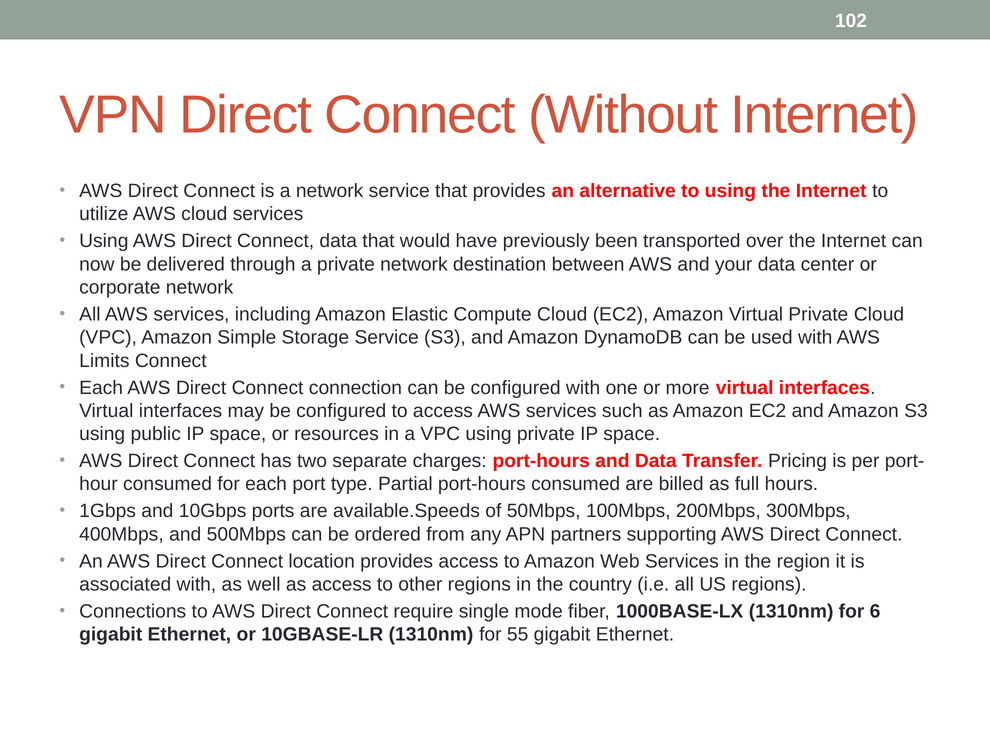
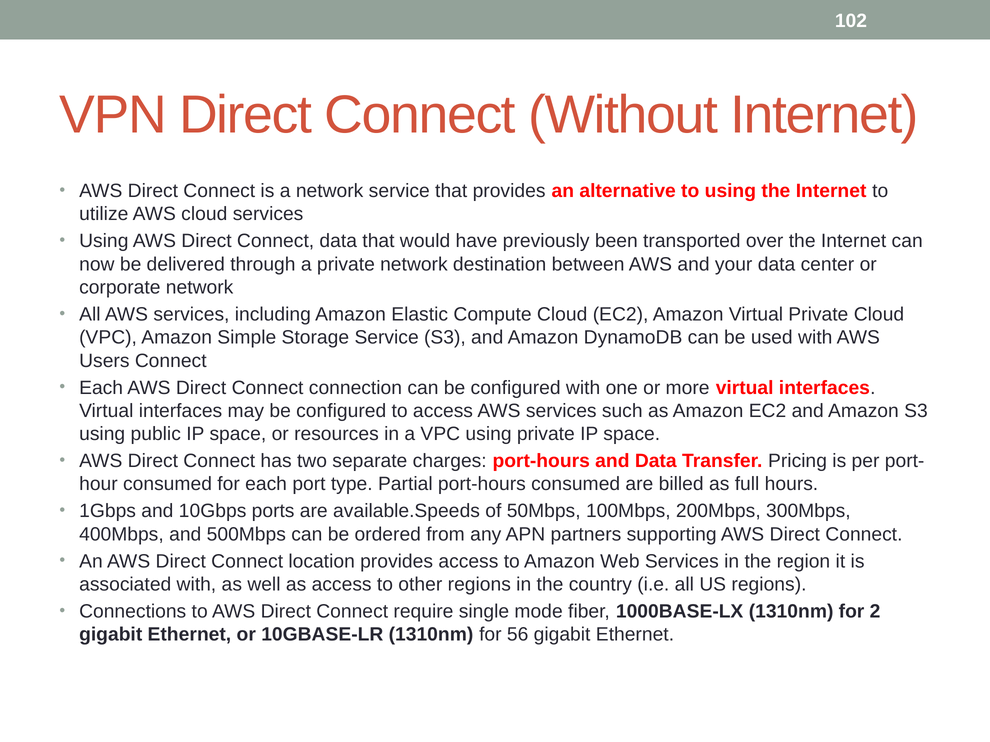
Limits: Limits -> Users
6: 6 -> 2
55: 55 -> 56
